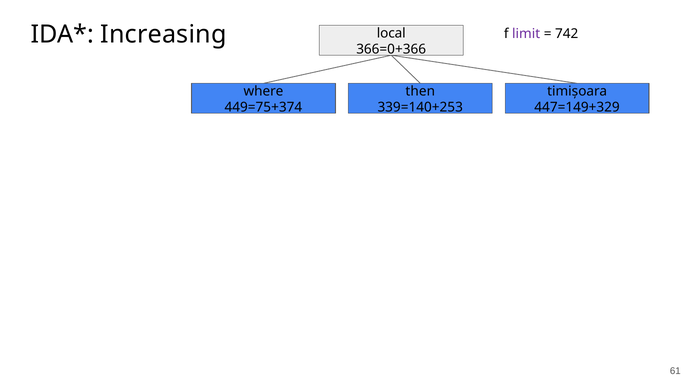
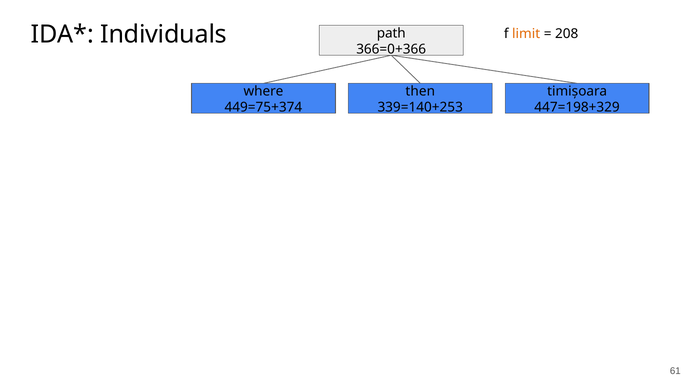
Increasing: Increasing -> Individuals
local: local -> path
limit colour: purple -> orange
742: 742 -> 208
447=149+329: 447=149+329 -> 447=198+329
